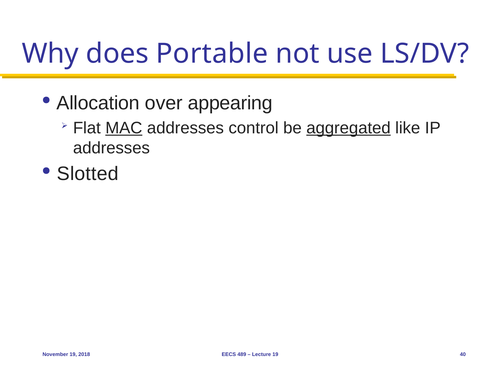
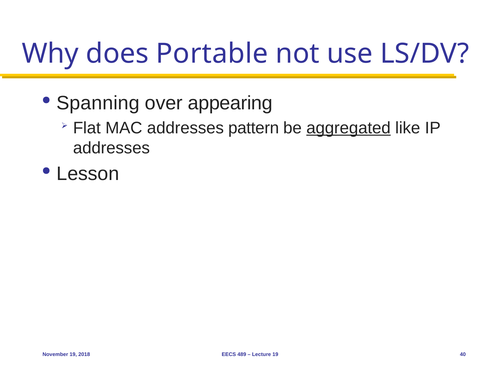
Allocation: Allocation -> Spanning
MAC underline: present -> none
control: control -> pattern
Slotted: Slotted -> Lesson
